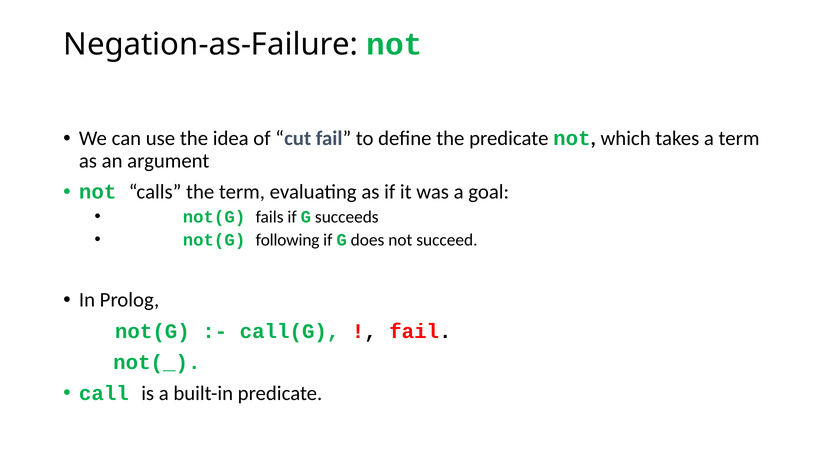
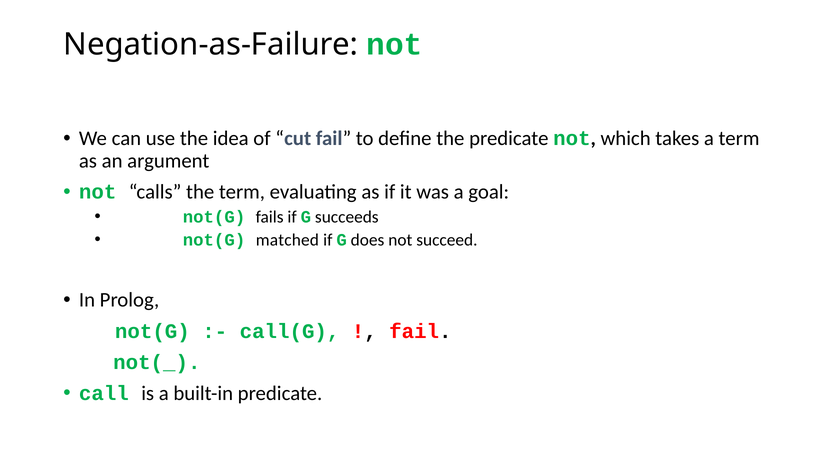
following: following -> matched
